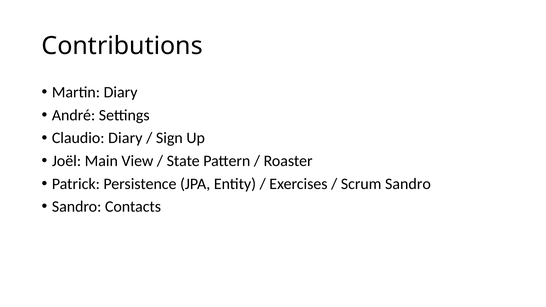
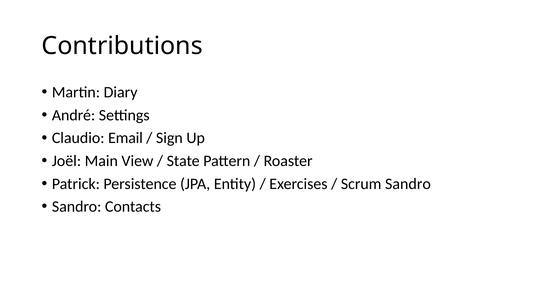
Claudio Diary: Diary -> Email
